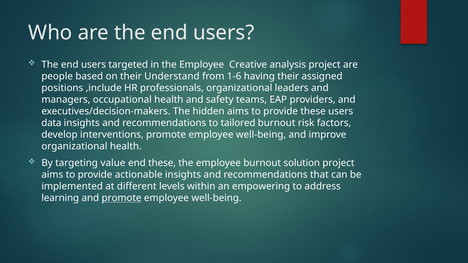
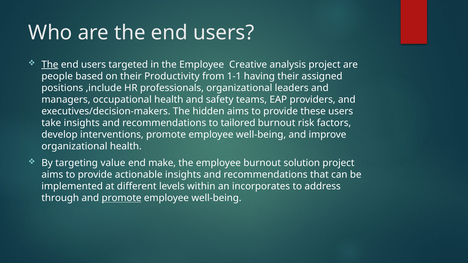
The at (50, 65) underline: none -> present
Understand: Understand -> Productivity
1-6: 1-6 -> 1-1
data: data -> take
end these: these -> make
empowering: empowering -> incorporates
learning: learning -> through
